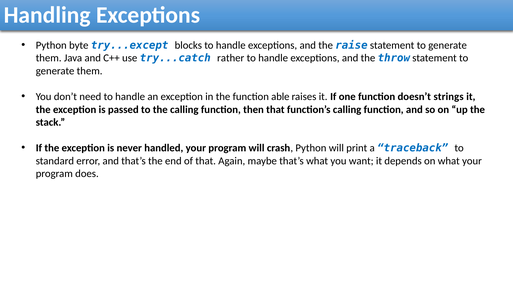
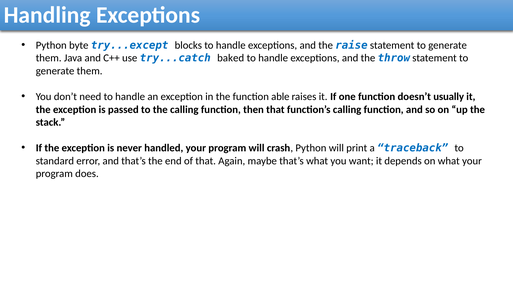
rather: rather -> baked
strings: strings -> usually
